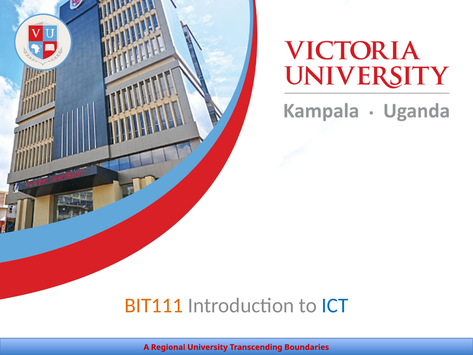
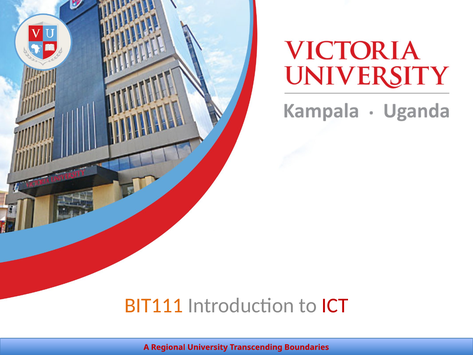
ICT colour: blue -> red
